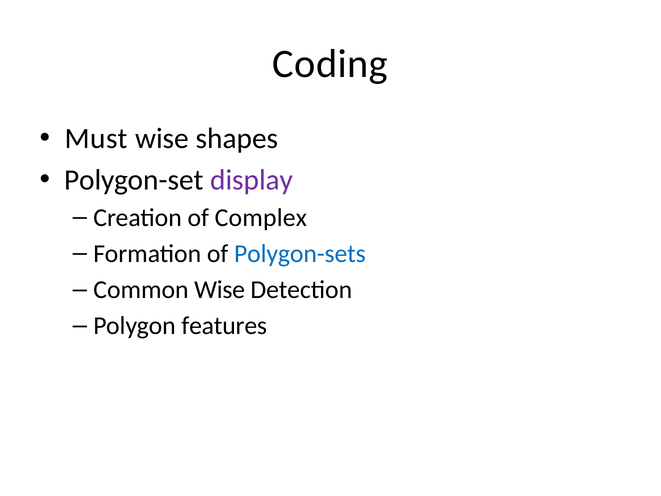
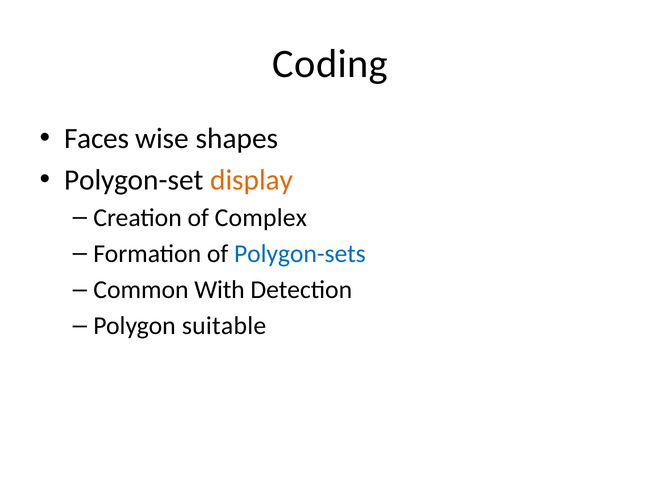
Must: Must -> Faces
display colour: purple -> orange
Common Wise: Wise -> With
features: features -> suitable
